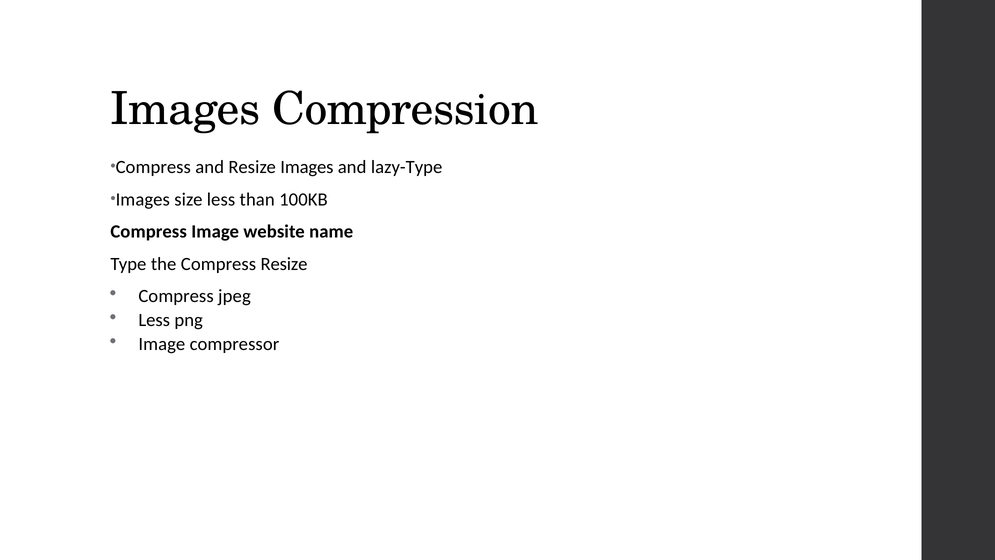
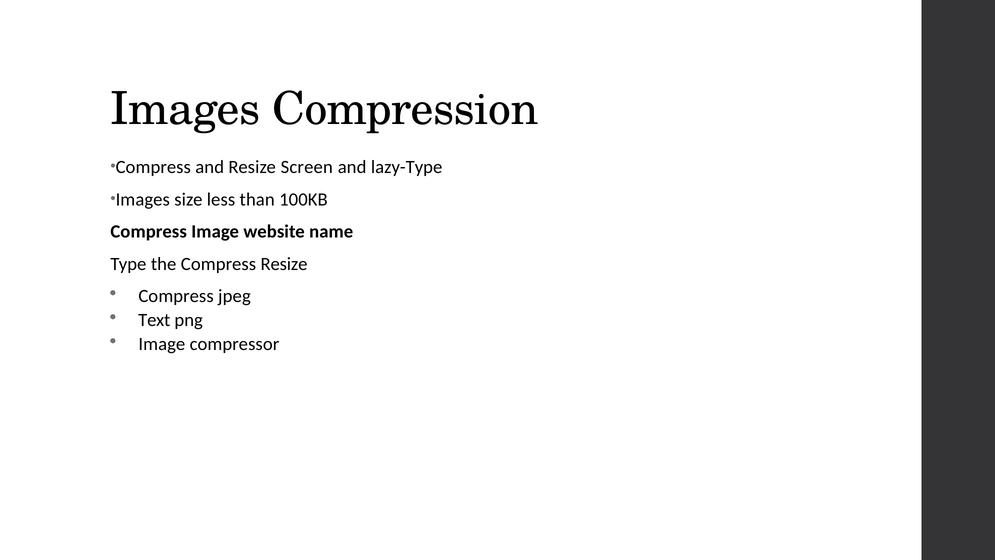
Resize Images: Images -> Screen
Less at (154, 320): Less -> Text
